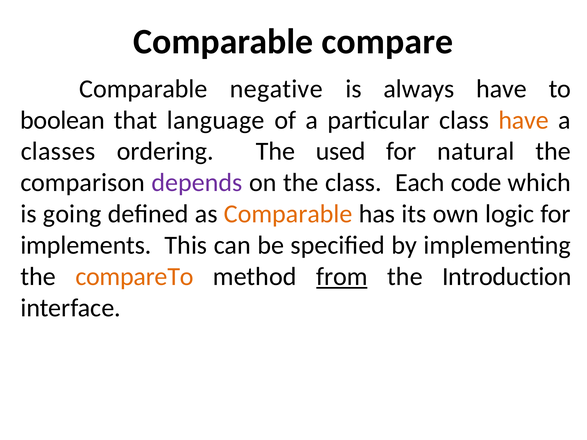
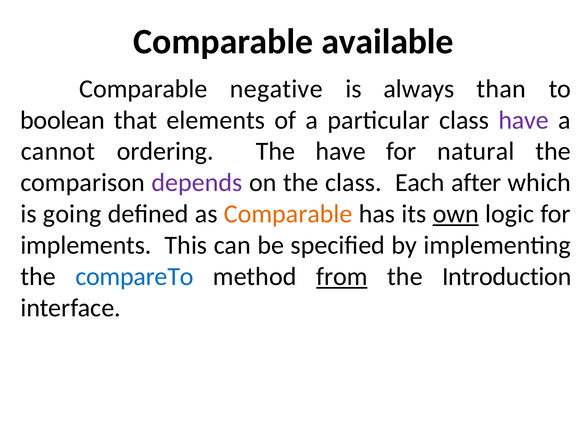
compare: compare -> available
always have: have -> than
language: language -> elements
have at (524, 120) colour: orange -> purple
classes: classes -> cannot
The used: used -> have
code: code -> after
own underline: none -> present
compareTo colour: orange -> blue
